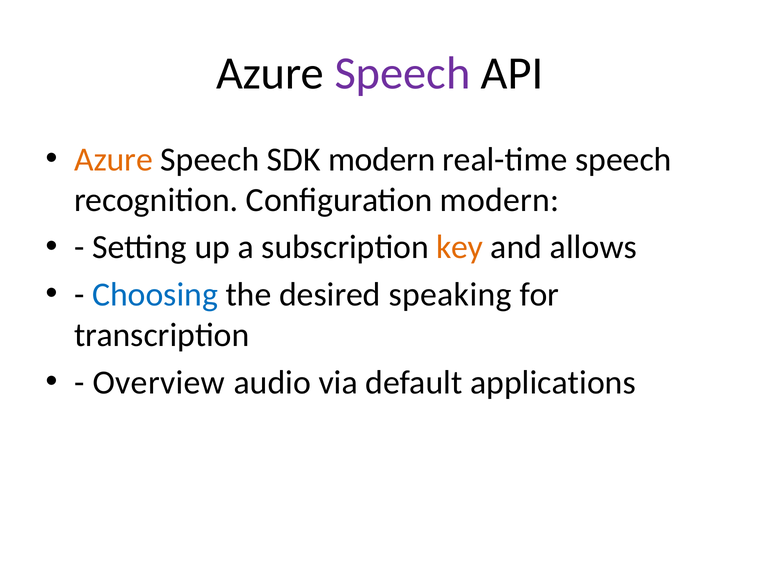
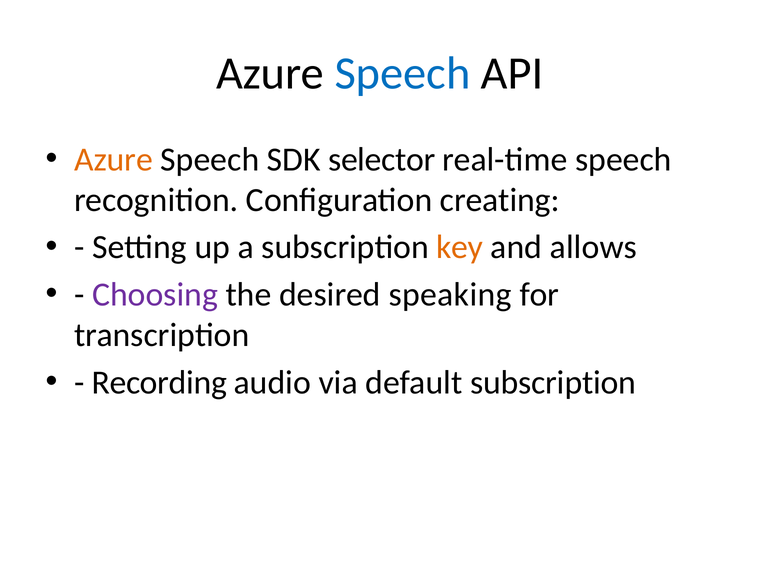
Speech at (402, 74) colour: purple -> blue
SDK modern: modern -> selector
Configuration modern: modern -> creating
Choosing colour: blue -> purple
Overview: Overview -> Recording
default applications: applications -> subscription
